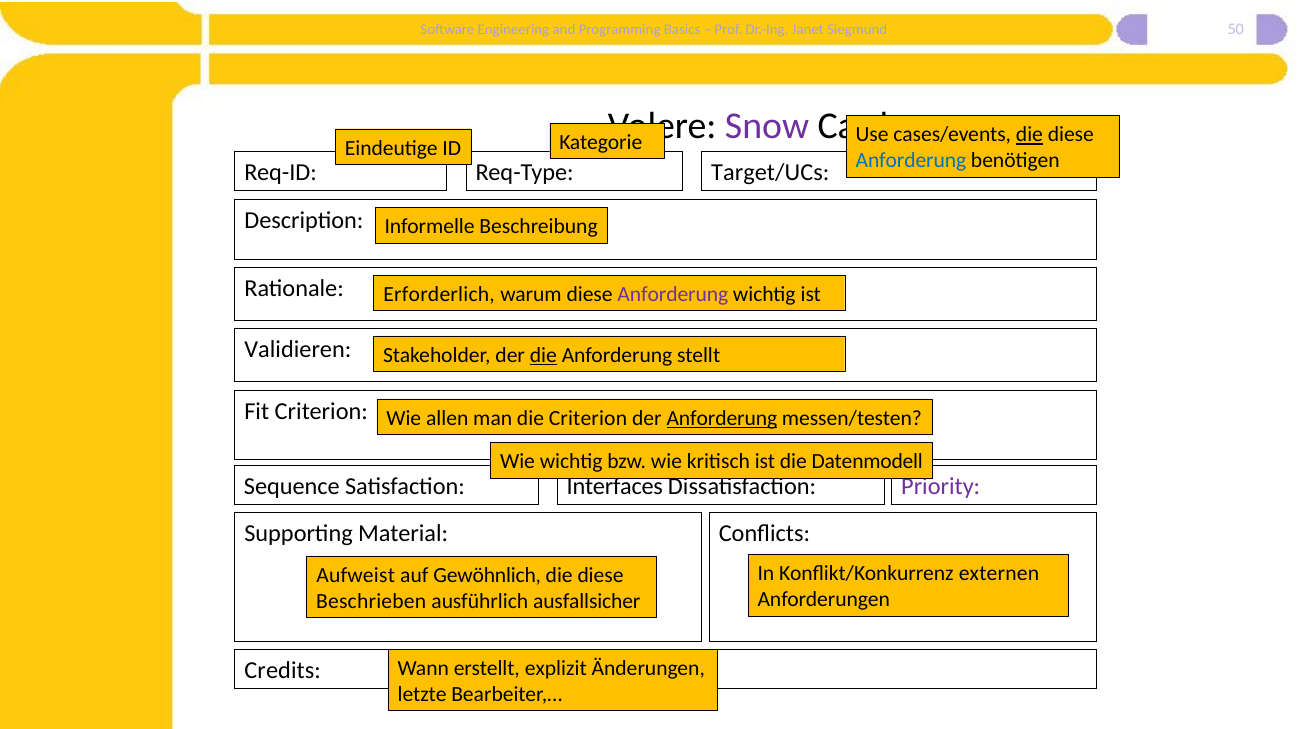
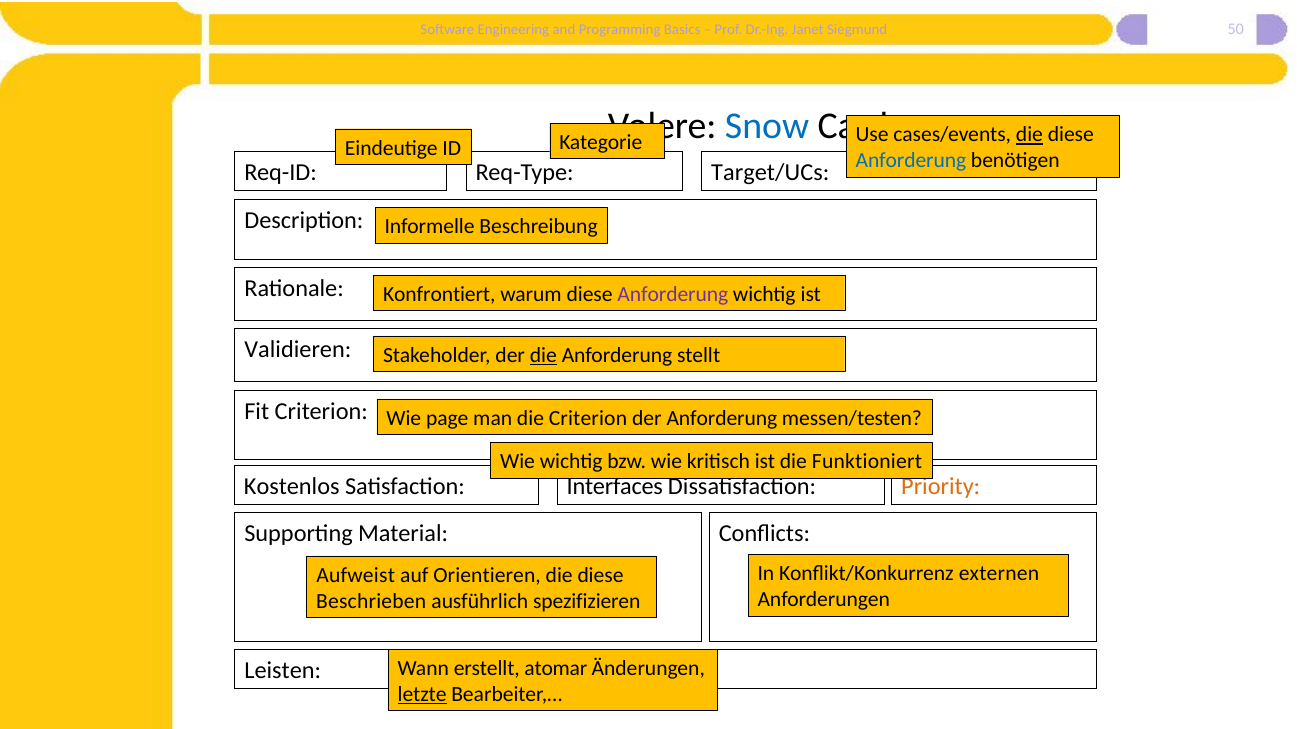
Snow colour: purple -> blue
Erforderlich: Erforderlich -> Konfrontiert
allen: allen -> page
Anforderung at (722, 418) underline: present -> none
Datenmodell: Datenmodell -> Funktioniert
Sequence: Sequence -> Kostenlos
Priority colour: purple -> orange
Gewöhnlich: Gewöhnlich -> Orientieren
ausfallsicher: ausfallsicher -> spezifizieren
explizit: explizit -> atomar
Credits: Credits -> Leisten
letzte underline: none -> present
